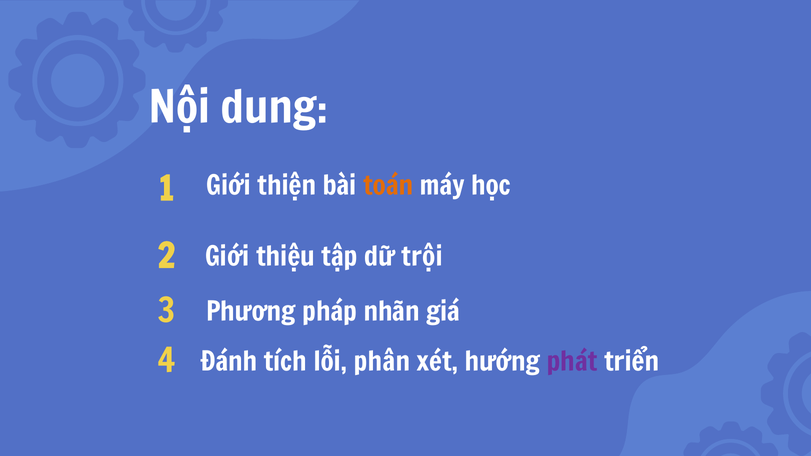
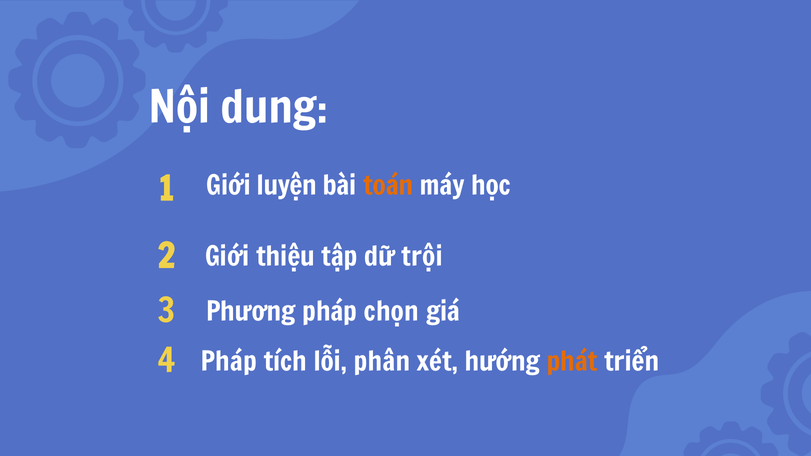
thiện: thiện -> luyện
nhãn: nhãn -> chọn
4 Đánh: Đánh -> Pháp
phát colour: purple -> orange
